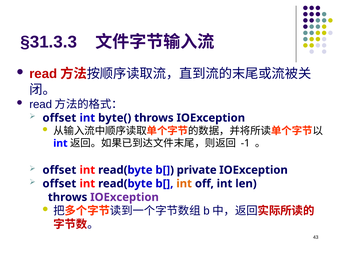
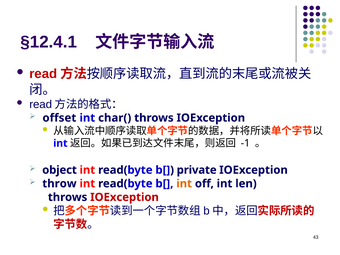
§31.3.3: §31.3.3 -> §12.4.1
byte(: byte( -> char(
offset at (59, 170): offset -> object
offset at (59, 184): offset -> throw
IOException at (125, 197) colour: purple -> red
